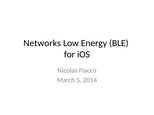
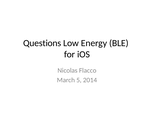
Networks: Networks -> Questions
